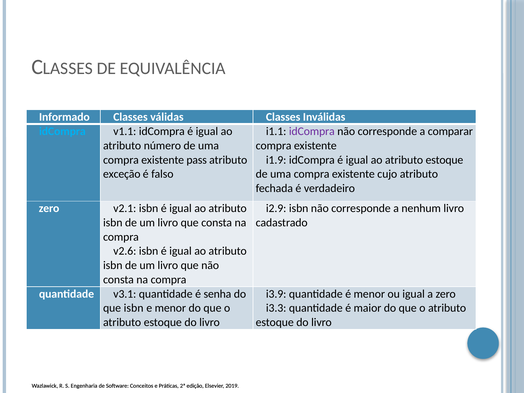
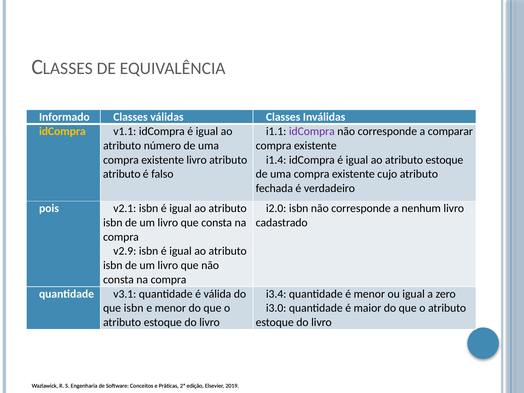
idCompra at (62, 131) colour: light blue -> yellow
existente pass: pass -> livro
i1.9: i1.9 -> i1.4
exceção at (122, 174): exceção -> atributo
zero at (49, 208): zero -> pois
i2.9: i2.9 -> i2.0
v2.6: v2.6 -> v2.9
senha: senha -> válida
i3.9: i3.9 -> i3.4
i3.3: i3.3 -> i3.0
